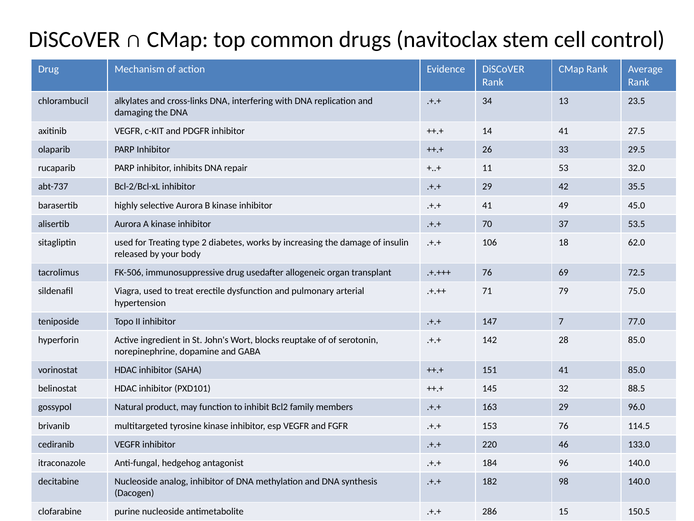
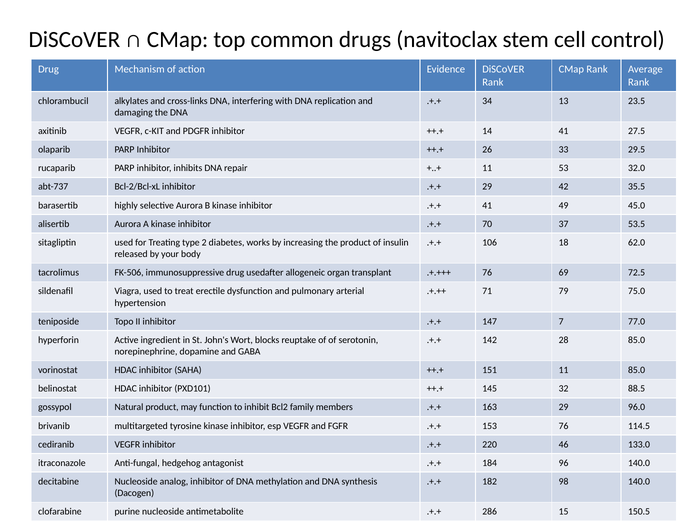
the damage: damage -> product
151 41: 41 -> 11
